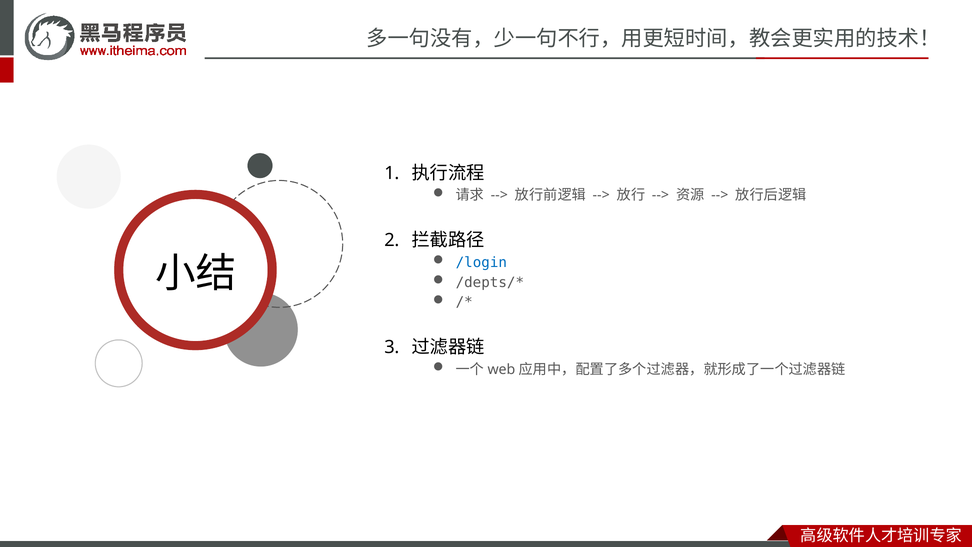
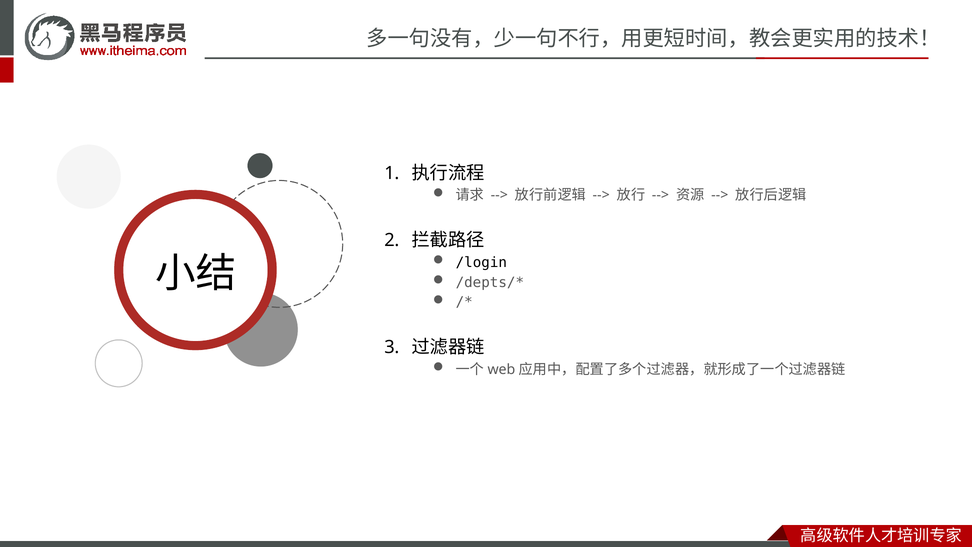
/login colour: blue -> black
